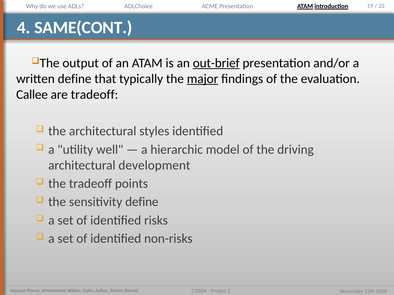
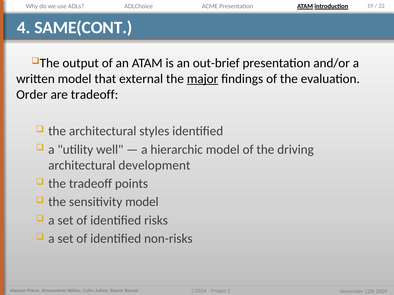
out-brief underline: present -> none
written define: define -> model
typically: typically -> external
Callee: Callee -> Order
sensitivity define: define -> model
